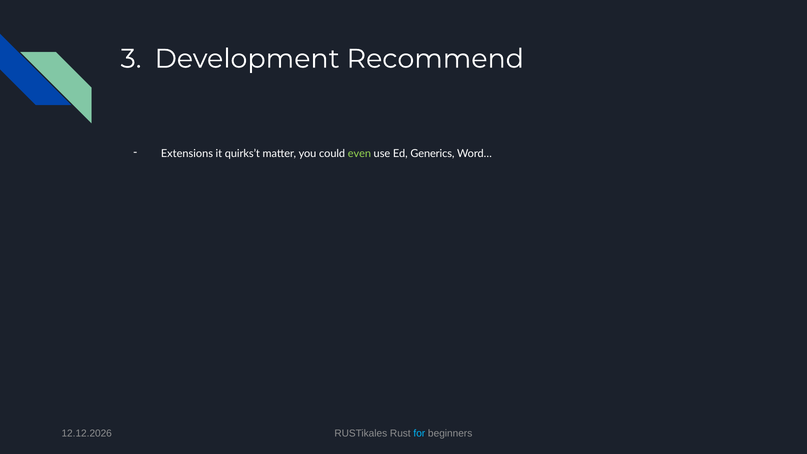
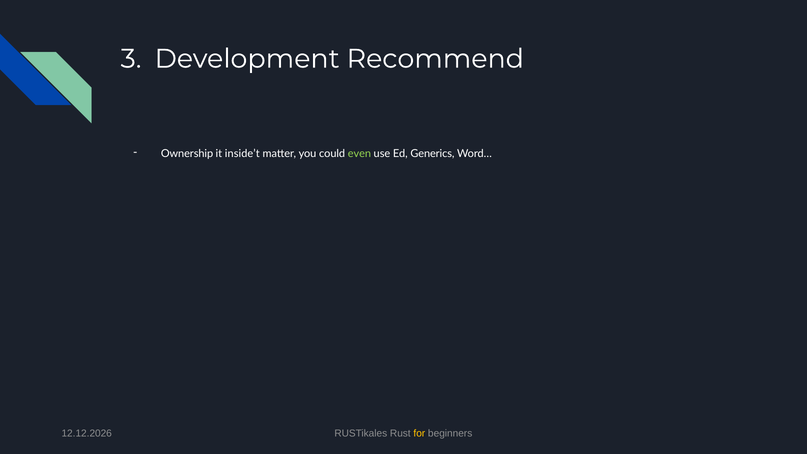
Extensions: Extensions -> Ownership
quirks’t: quirks’t -> inside’t
for colour: light blue -> yellow
